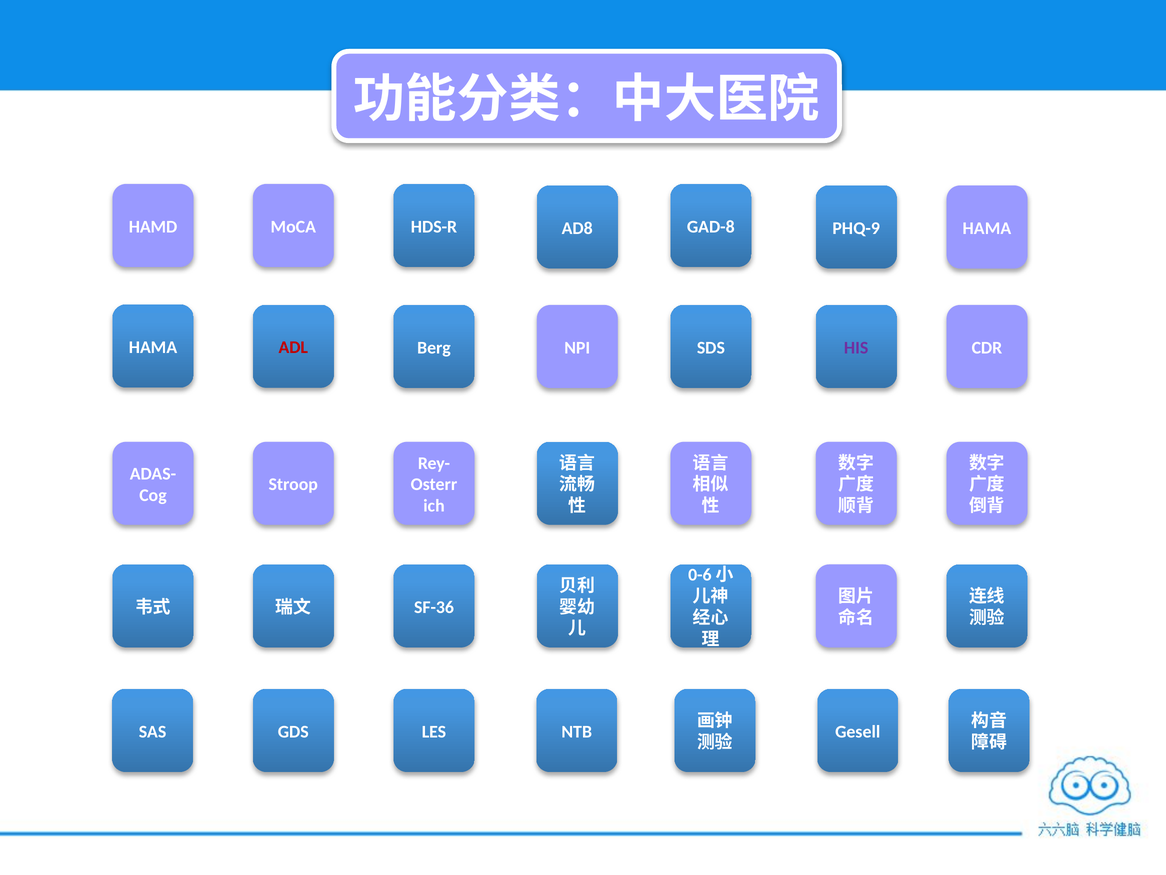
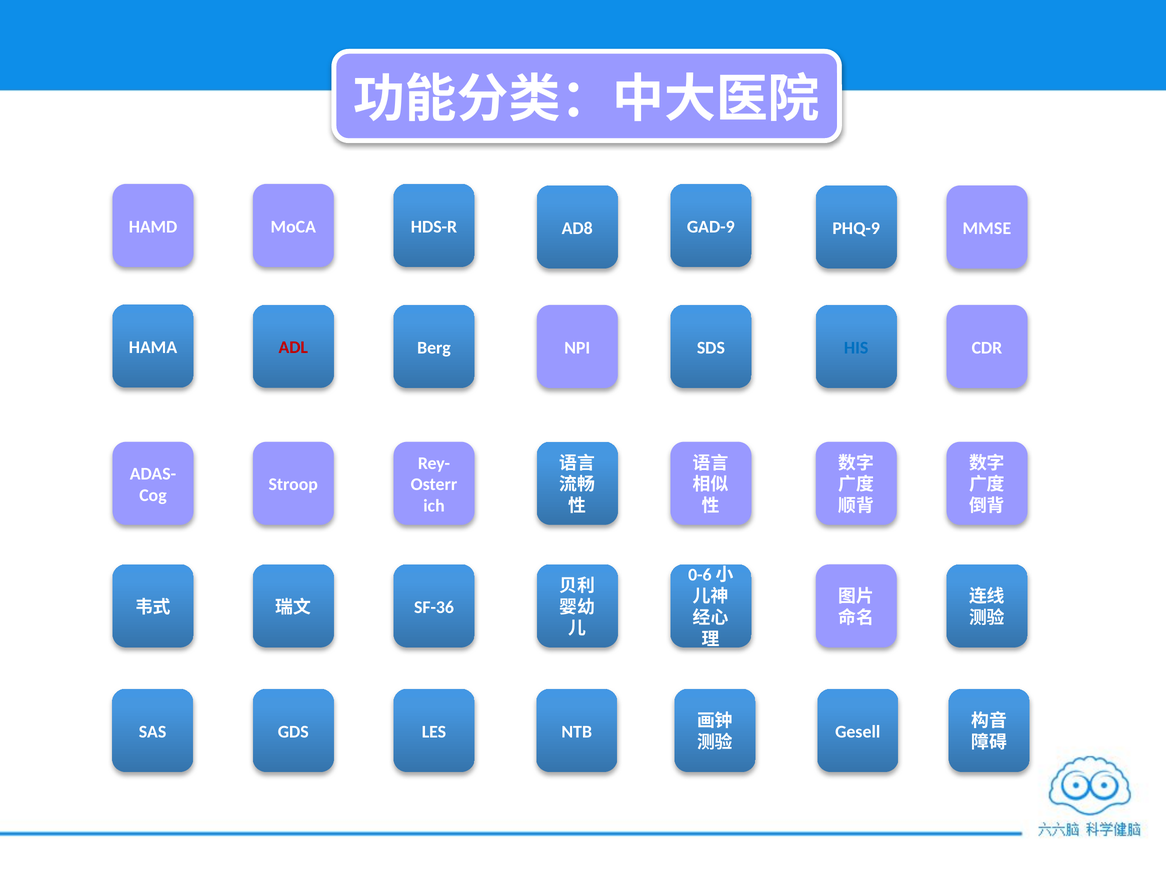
GAD-8: GAD-8 -> GAD-9
PHQ-9 HAMA: HAMA -> MMSE
HIS colour: purple -> blue
